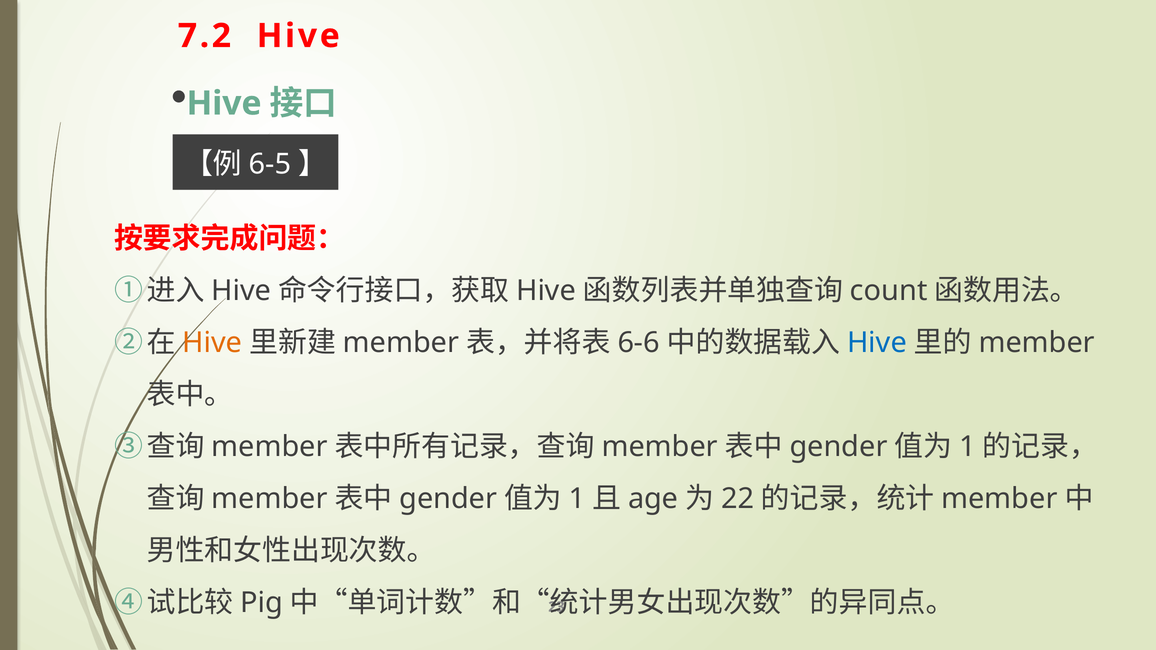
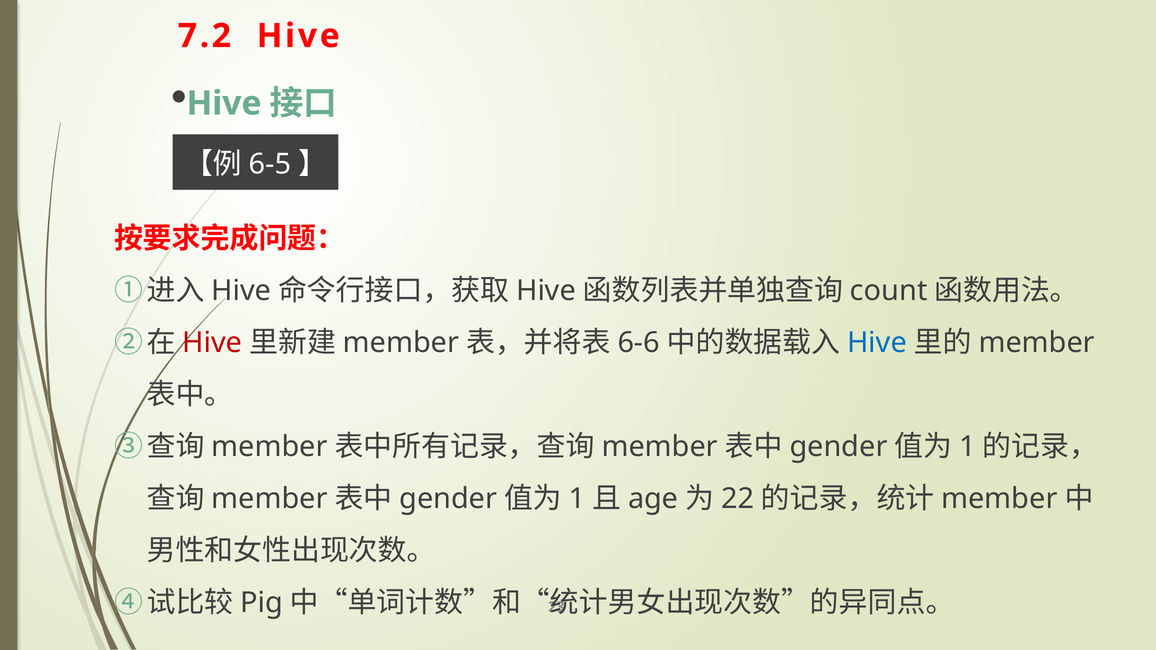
Hive at (212, 343) colour: orange -> red
